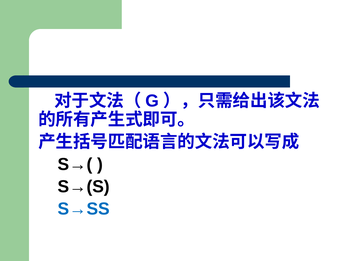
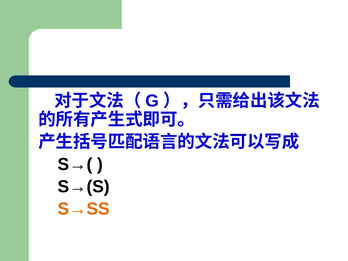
S→SS colour: blue -> orange
